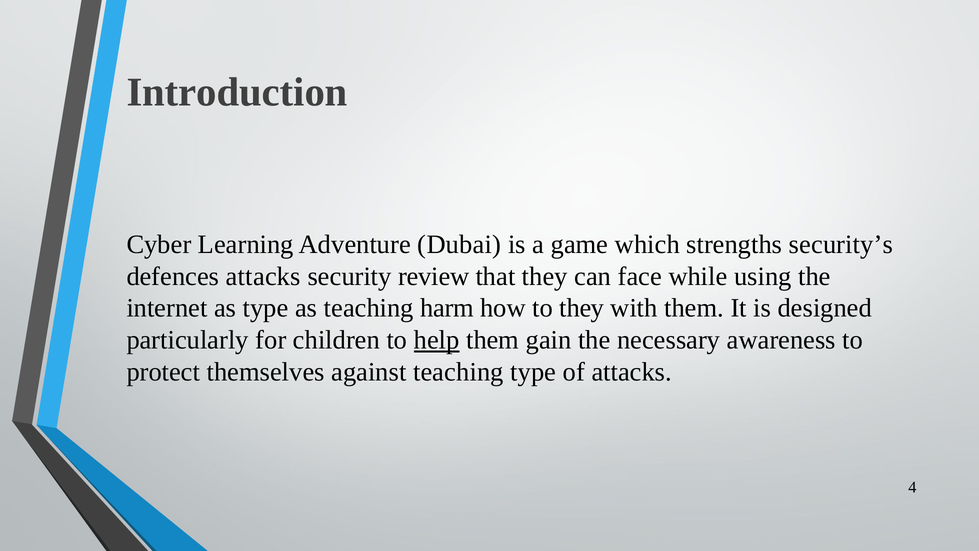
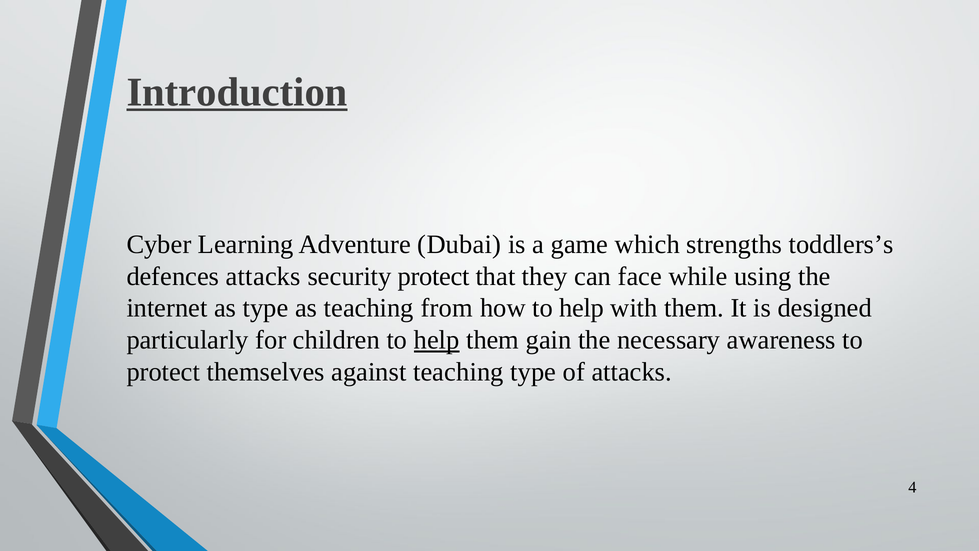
Introduction underline: none -> present
security’s: security’s -> toddlers’s
security review: review -> protect
harm: harm -> from
how to they: they -> help
